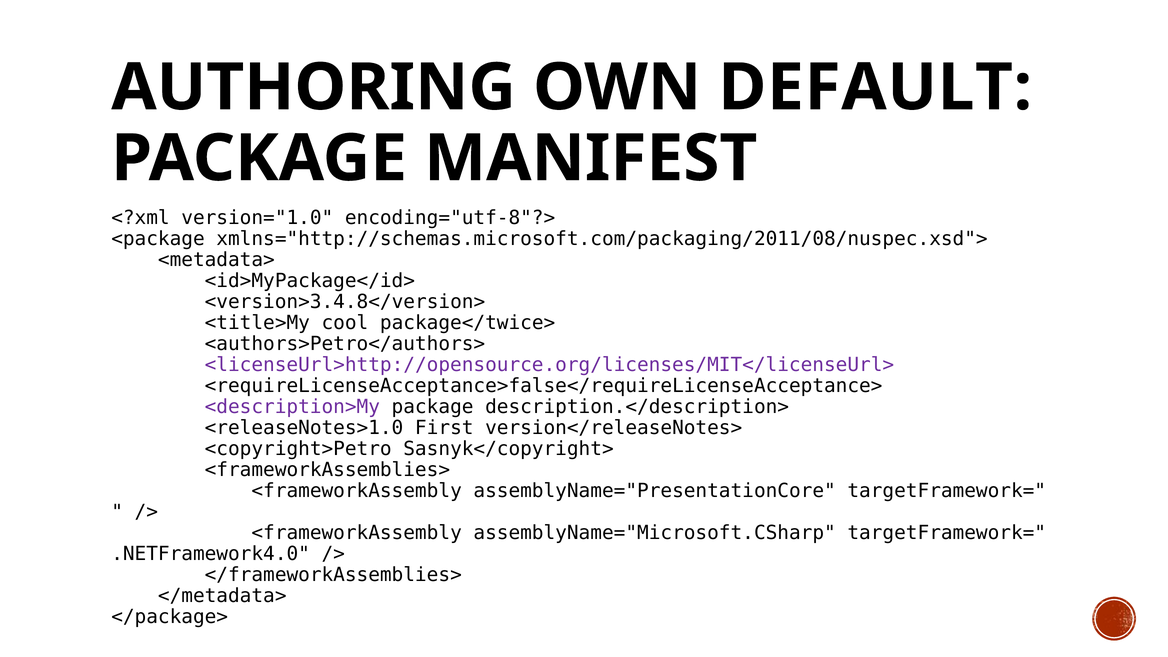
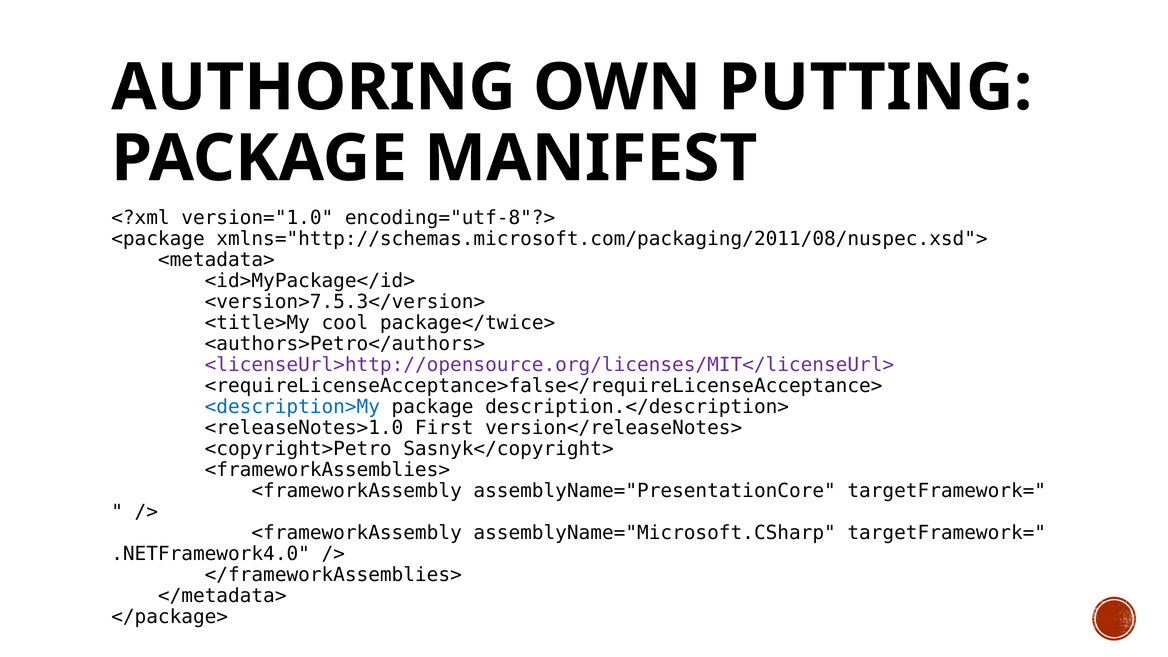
DEFAULT: DEFAULT -> PUTTING
<version>3.4.8</version>: <version>3.4.8</version> -> <version>7.5.3</version>
<description>My colour: purple -> blue
